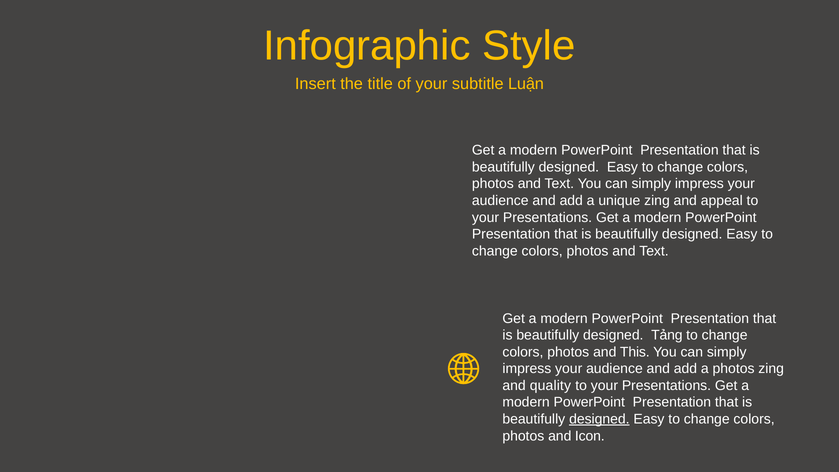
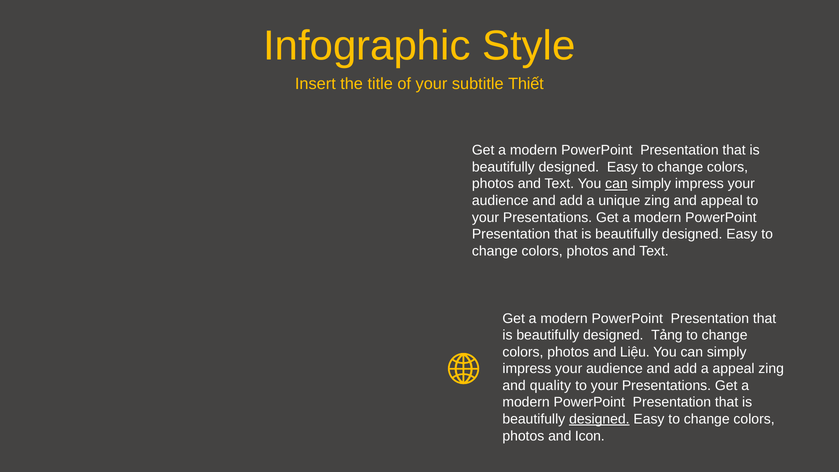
Luận: Luận -> Thiết
can at (616, 184) underline: none -> present
This: This -> Liệu
a photos: photos -> appeal
